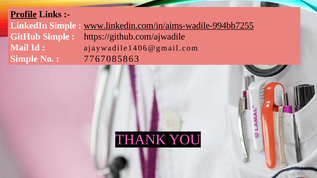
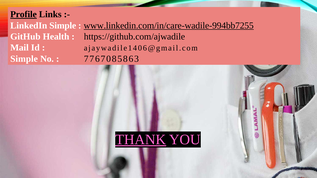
www.linkedin.com/in/aims-wadile-994bb7255: www.linkedin.com/in/aims-wadile-994bb7255 -> www.linkedin.com/in/care-wadile-994bb7255
GitHub Simple: Simple -> Health
THANK underline: none -> present
